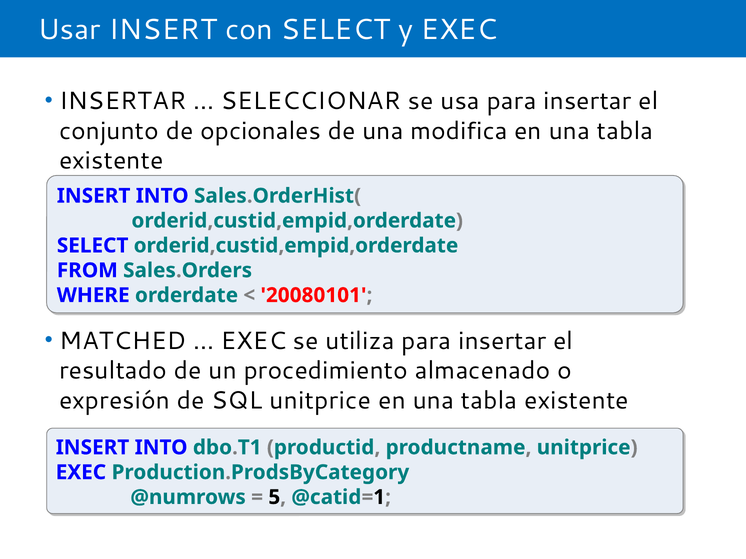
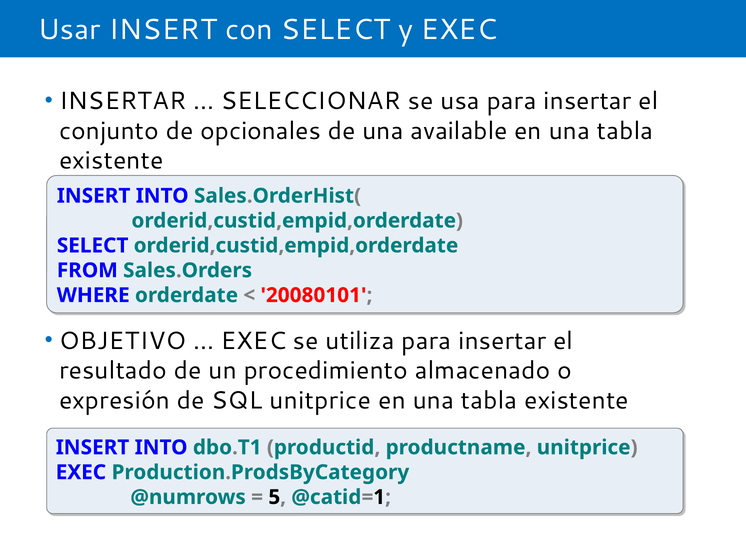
modifica: modifica -> available
MATCHED: MATCHED -> OBJETIVO
